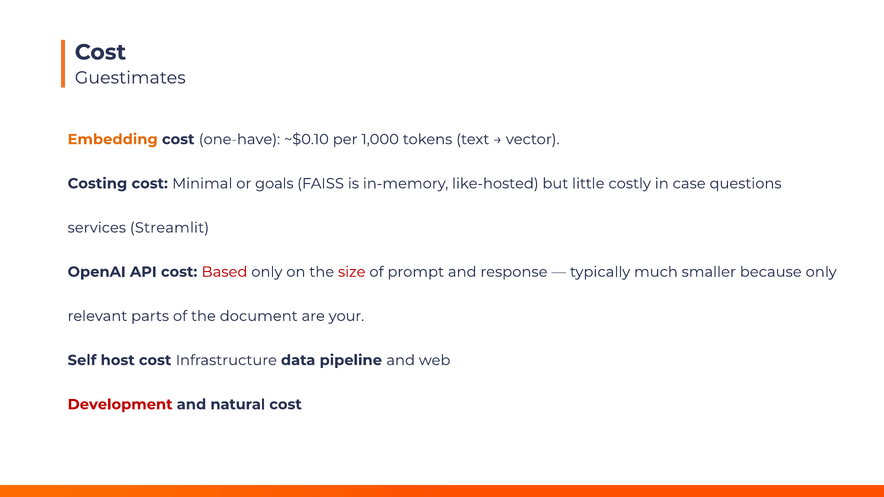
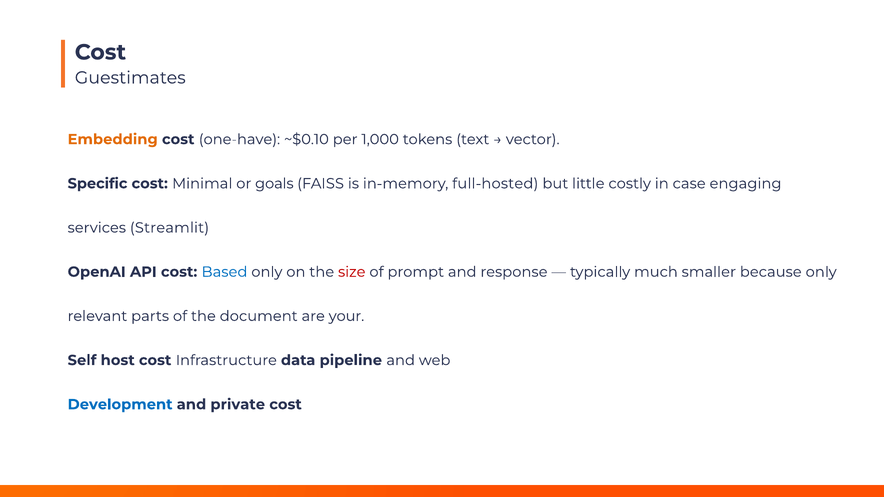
Costing: Costing -> Specific
like-hosted: like-hosted -> full-hosted
questions: questions -> engaging
Based colour: red -> blue
Development colour: red -> blue
natural: natural -> private
